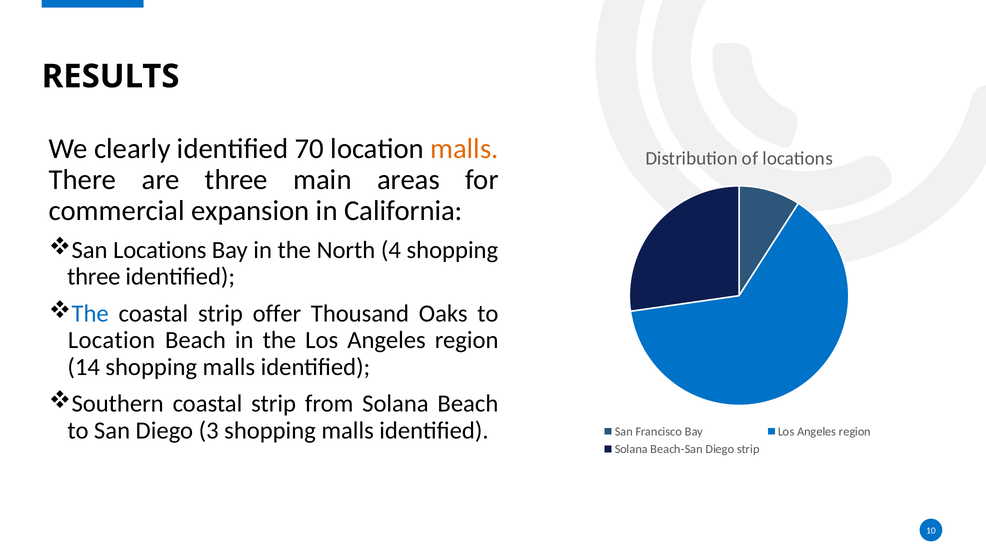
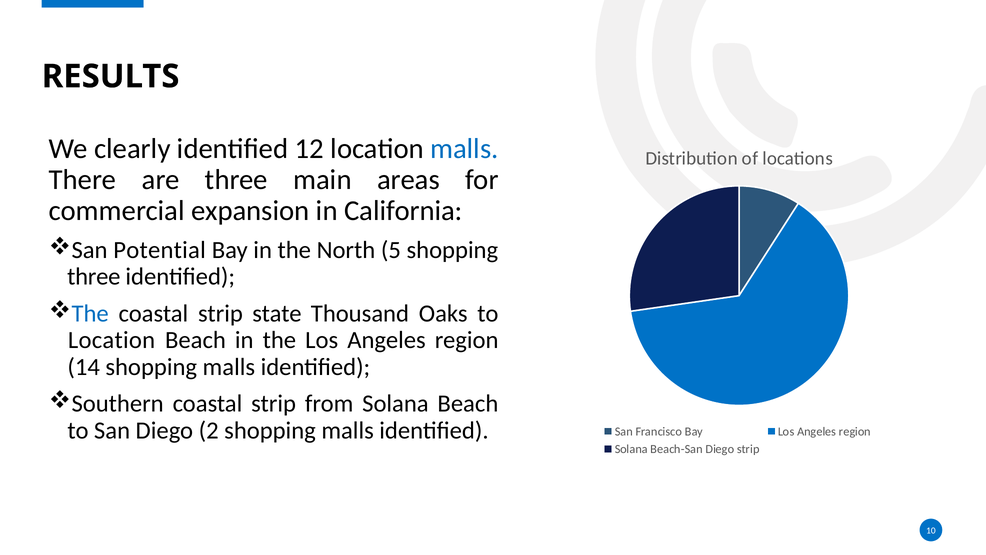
70: 70 -> 12
malls at (464, 149) colour: orange -> blue
San Locations: Locations -> Potential
4: 4 -> 5
offer: offer -> state
3: 3 -> 2
